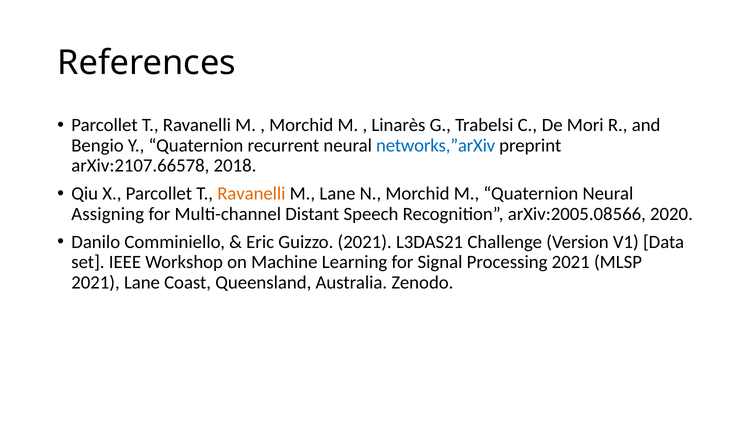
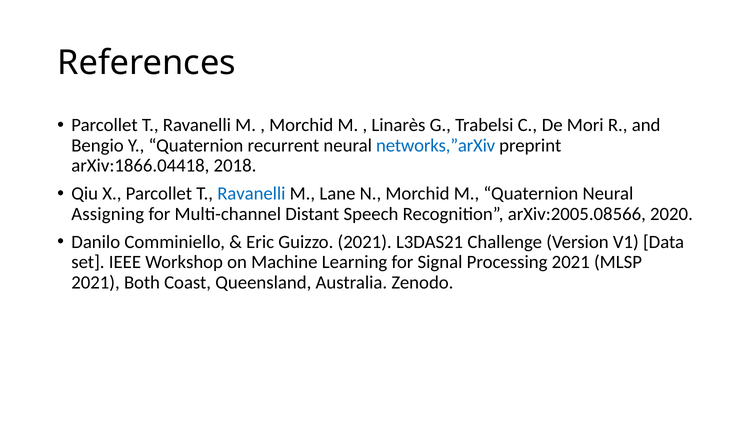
arXiv:2107.66578: arXiv:2107.66578 -> arXiv:1866.04418
Ravanelli at (251, 194) colour: orange -> blue
2021 Lane: Lane -> Both
